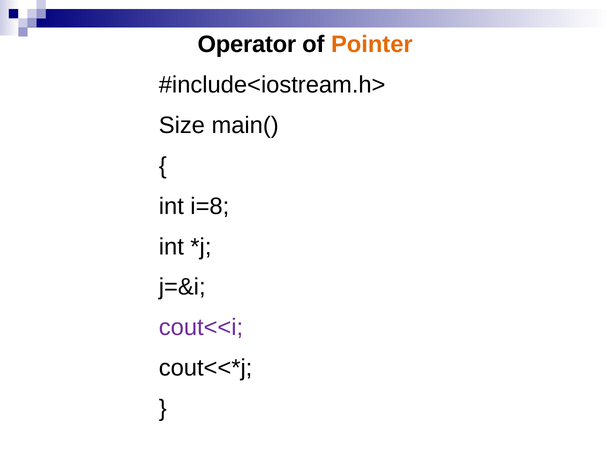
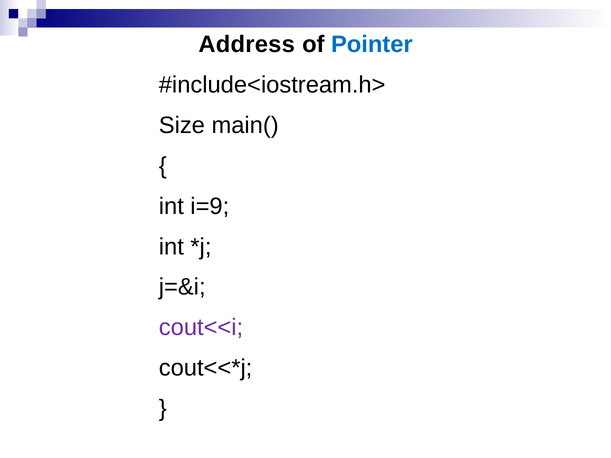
Operator: Operator -> Address
Pointer colour: orange -> blue
i=8: i=8 -> i=9
